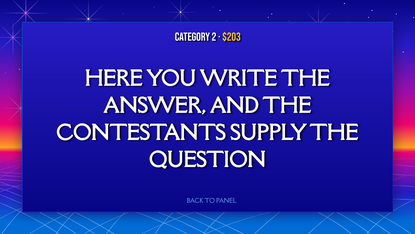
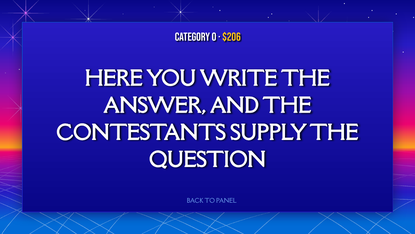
2: 2 -> 0
$203: $203 -> $206
